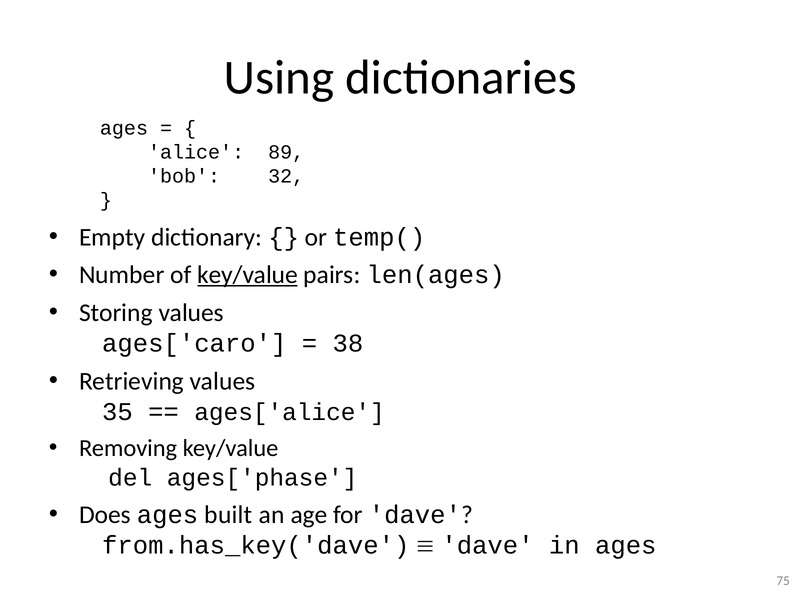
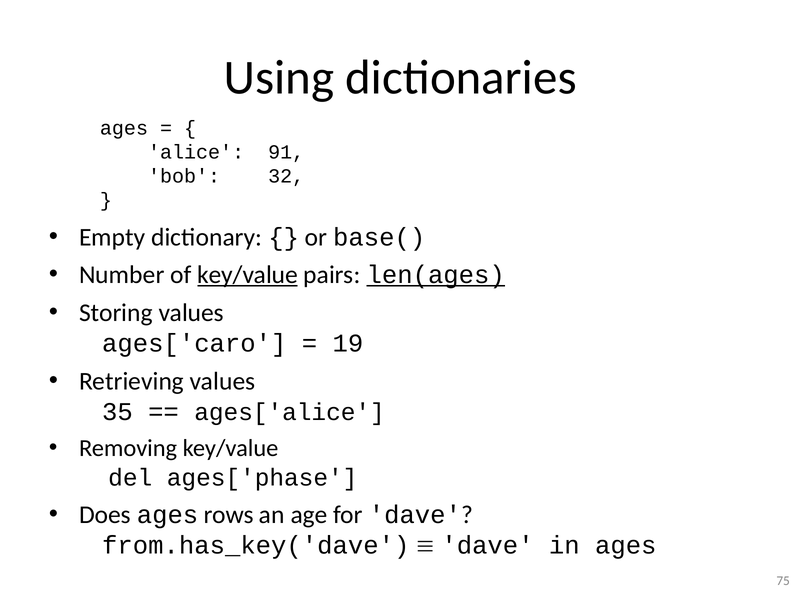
89: 89 -> 91
temp(: temp( -> base(
len(ages underline: none -> present
38: 38 -> 19
built: built -> rows
